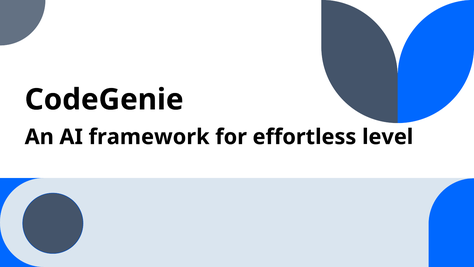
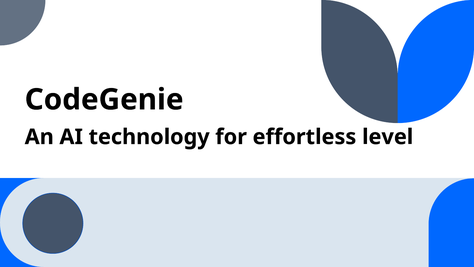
framework: framework -> technology
